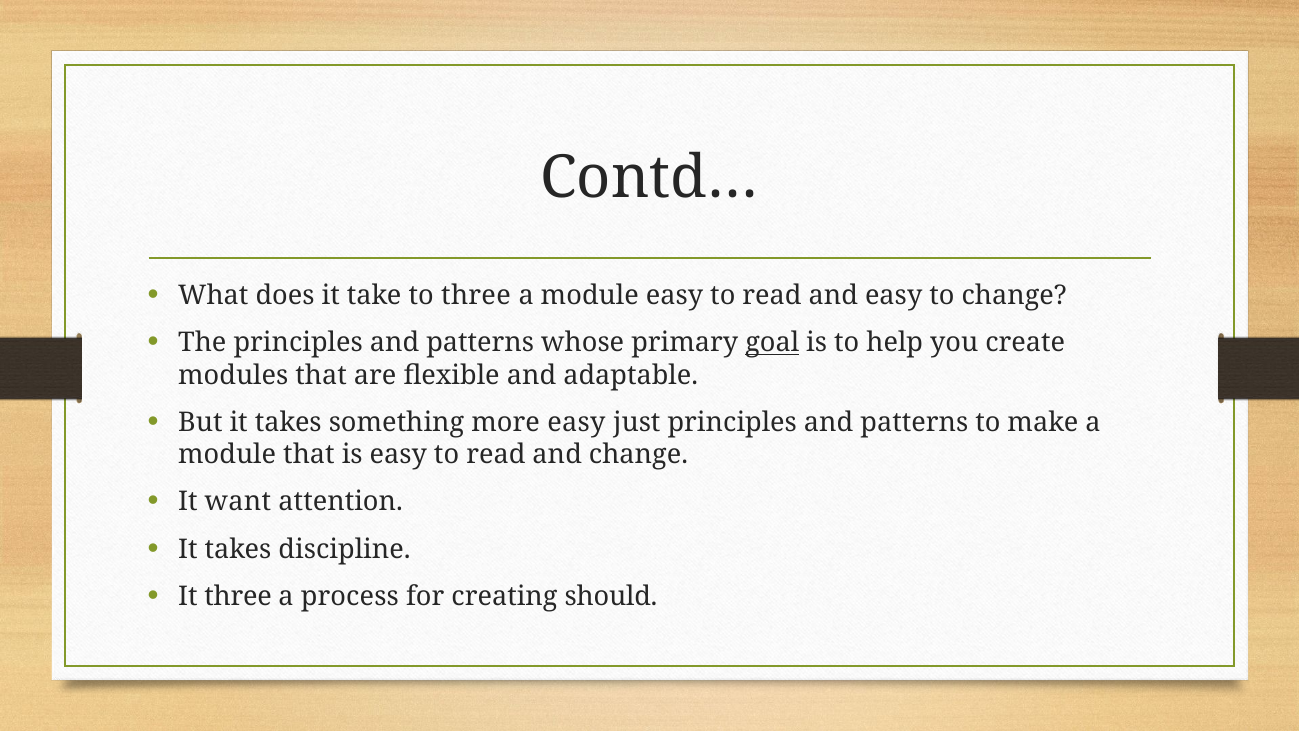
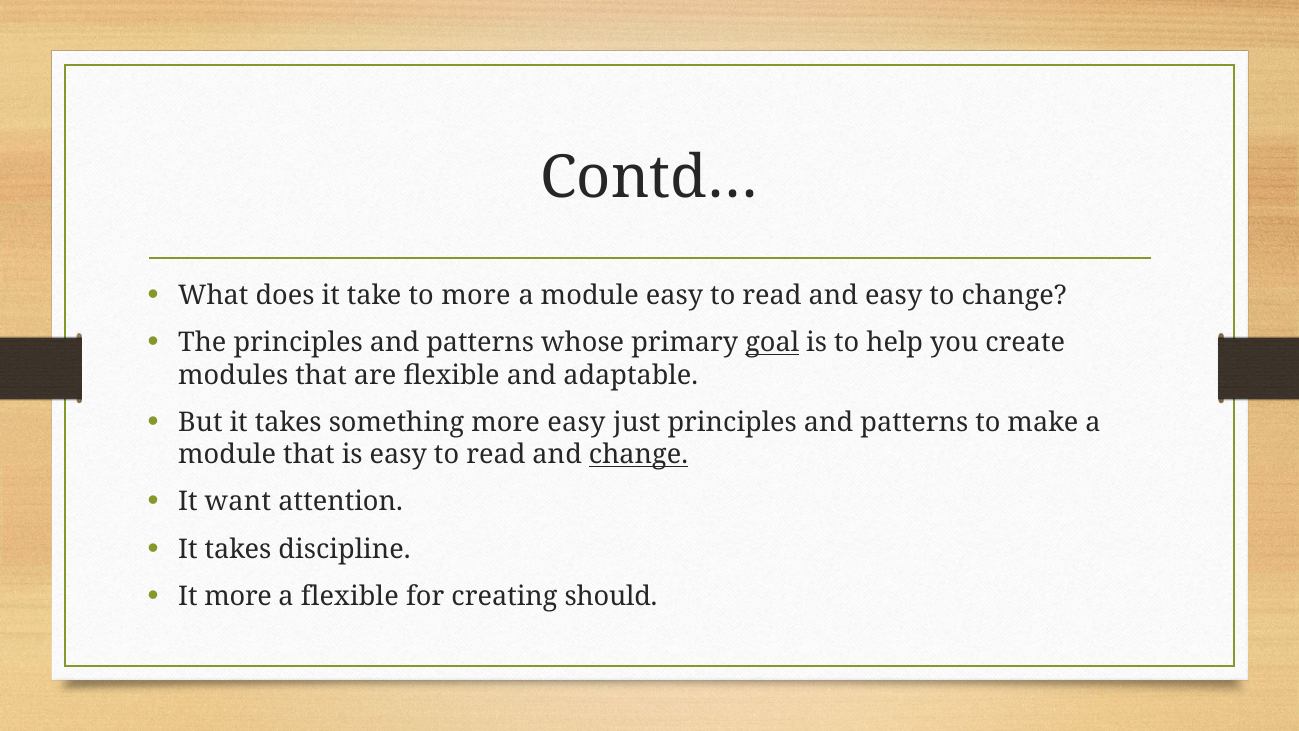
to three: three -> more
change at (639, 455) underline: none -> present
It three: three -> more
a process: process -> flexible
